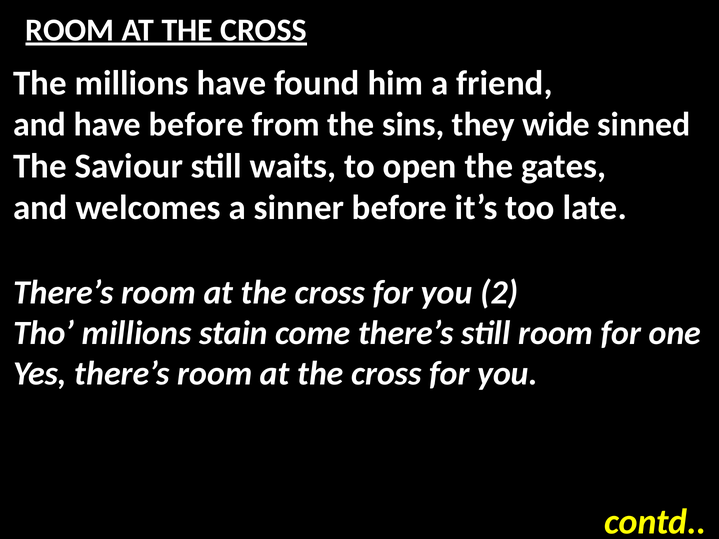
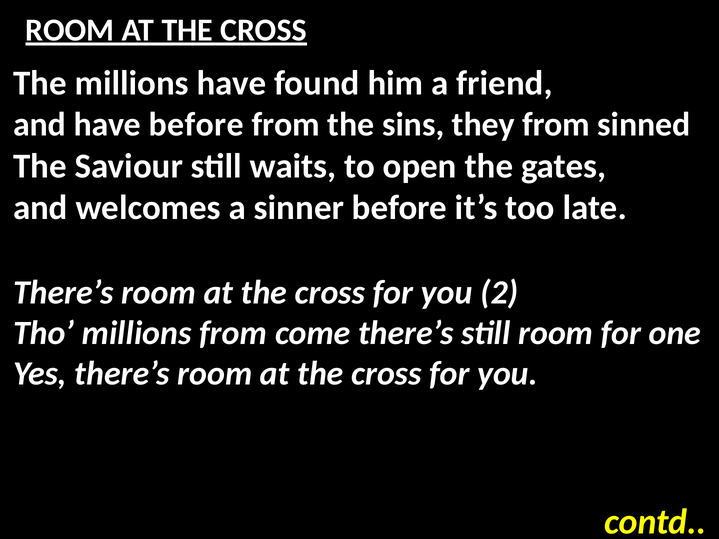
they wide: wide -> from
millions stain: stain -> from
